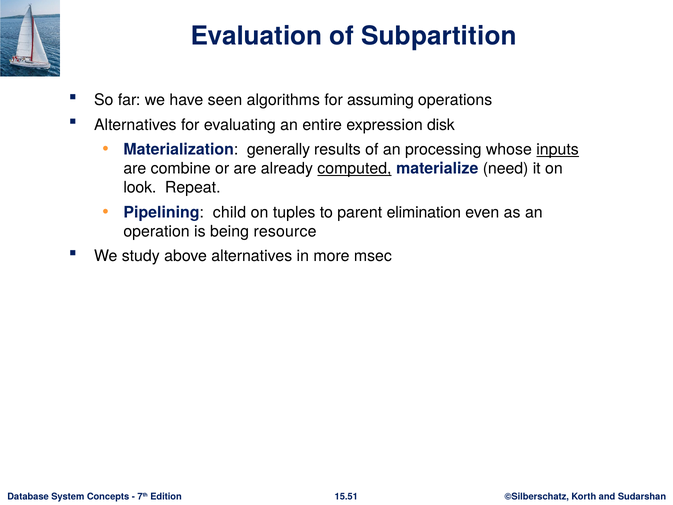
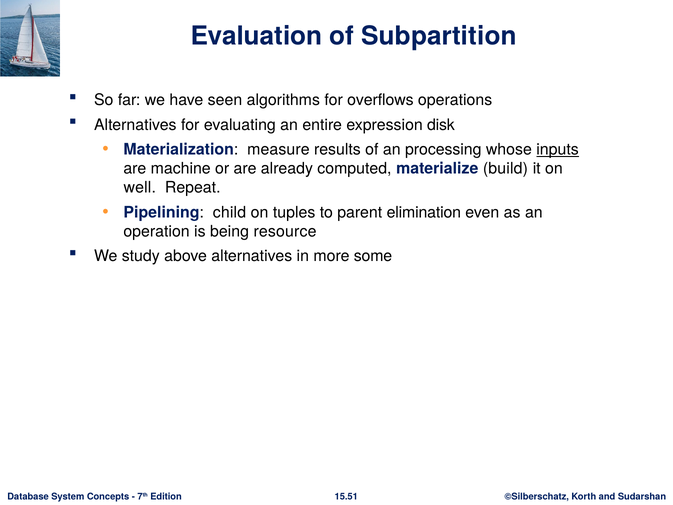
assuming: assuming -> overflows
generally: generally -> measure
combine: combine -> machine
computed underline: present -> none
need: need -> build
look: look -> well
msec: msec -> some
